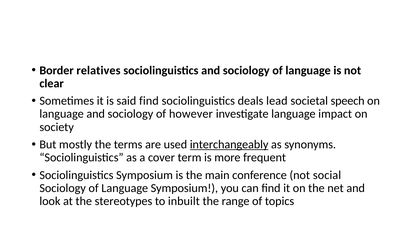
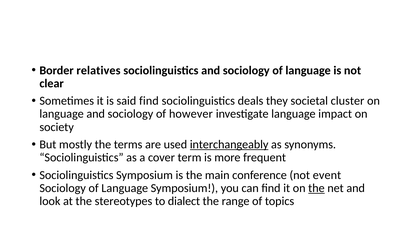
lead: lead -> they
speech: speech -> cluster
social: social -> event
the at (316, 188) underline: none -> present
inbuilt: inbuilt -> dialect
